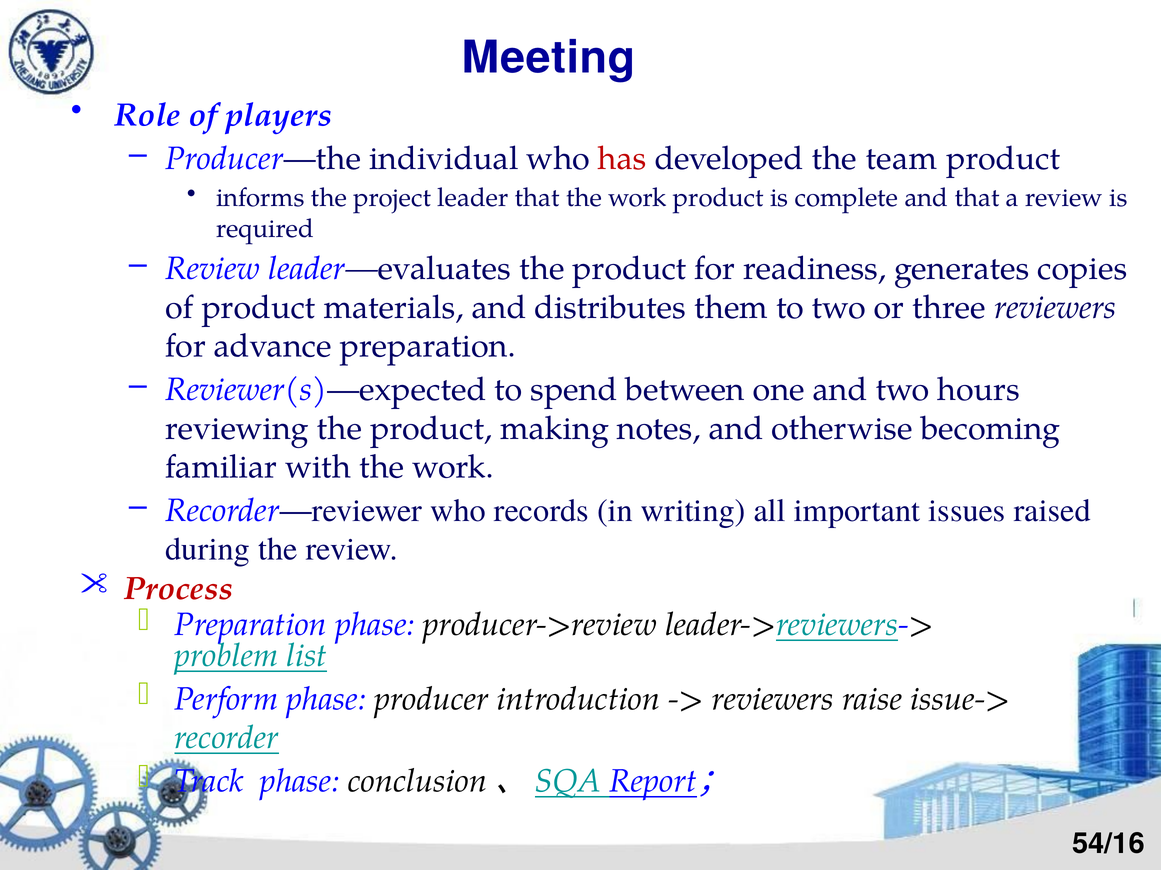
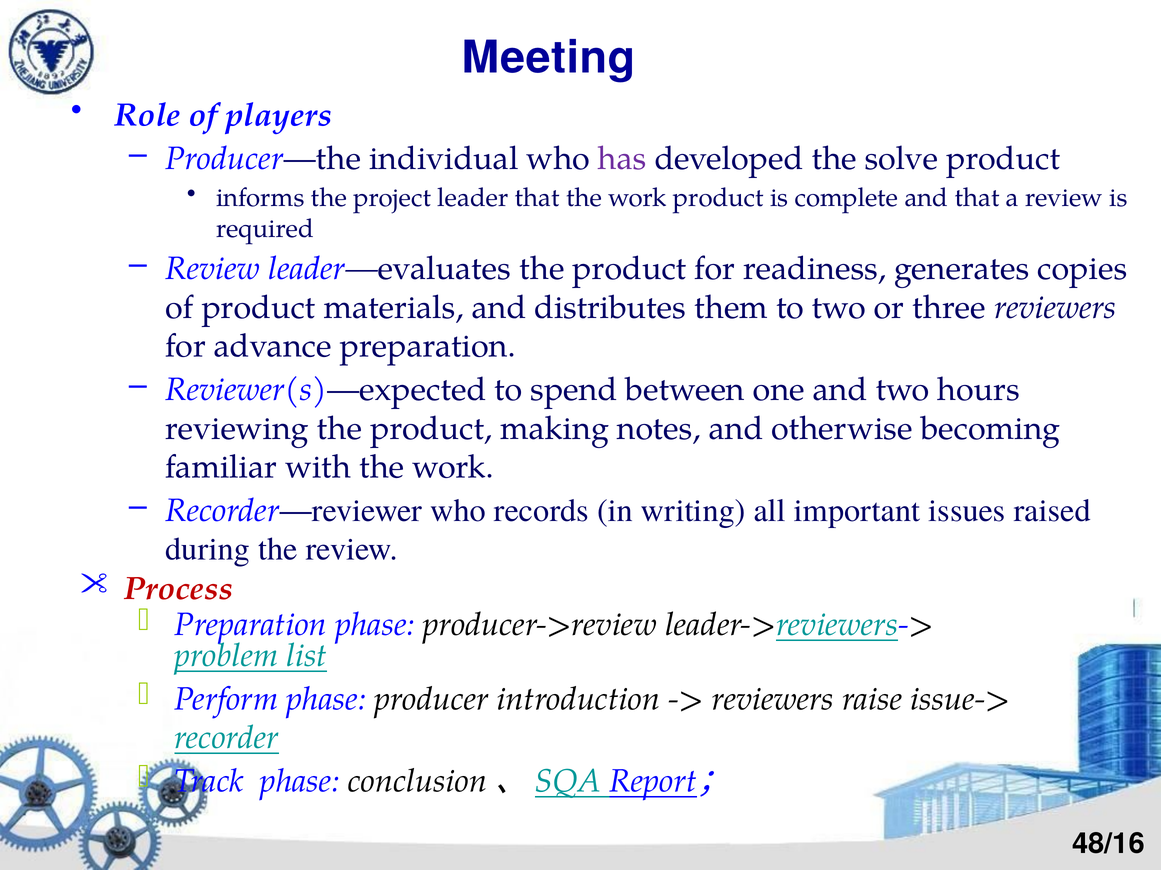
has colour: red -> purple
team: team -> solve
54/16: 54/16 -> 48/16
